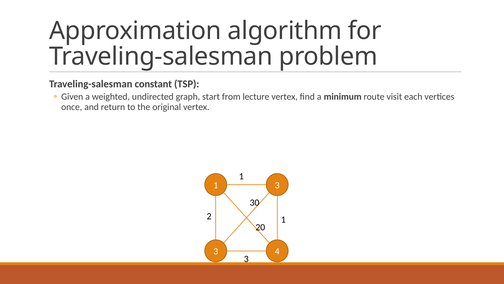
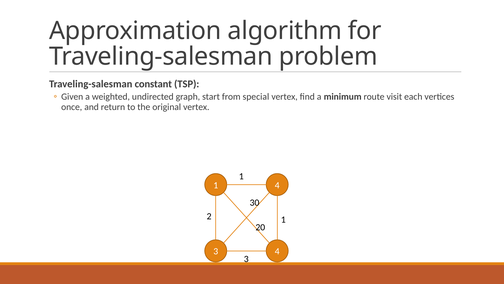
lecture: lecture -> special
3 at (277, 185): 3 -> 4
